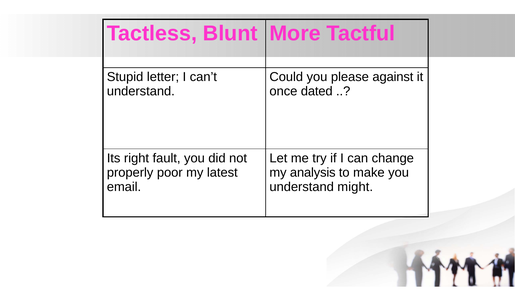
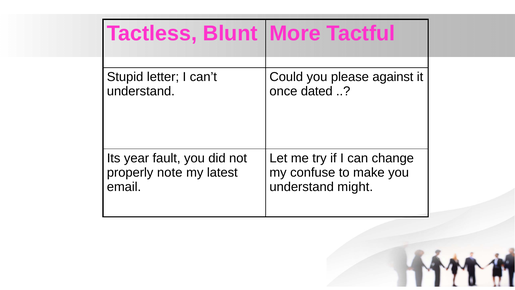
right: right -> year
poor: poor -> note
analysis: analysis -> confuse
